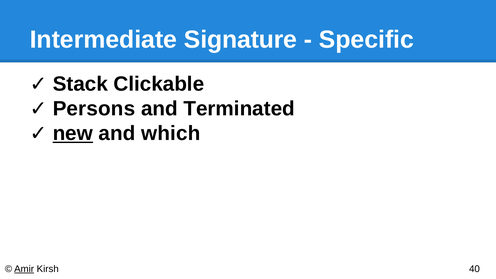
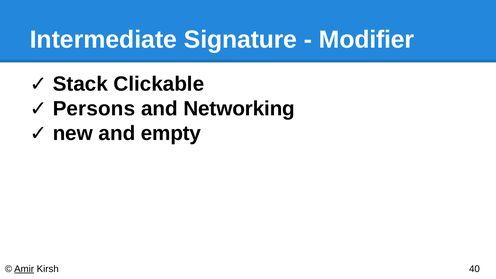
Specific: Specific -> Modifier
Terminated: Terminated -> Networking
new underline: present -> none
which: which -> empty
